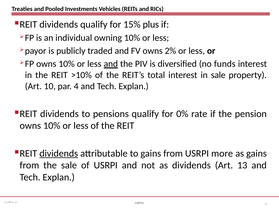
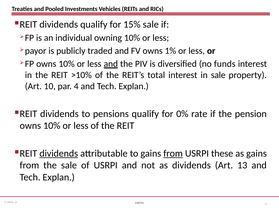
15% plus: plus -> sale
2%: 2% -> 1%
from at (173, 153) underline: none -> present
more: more -> these
